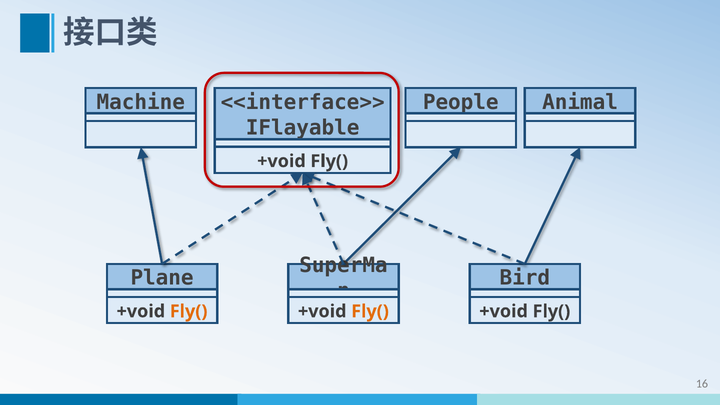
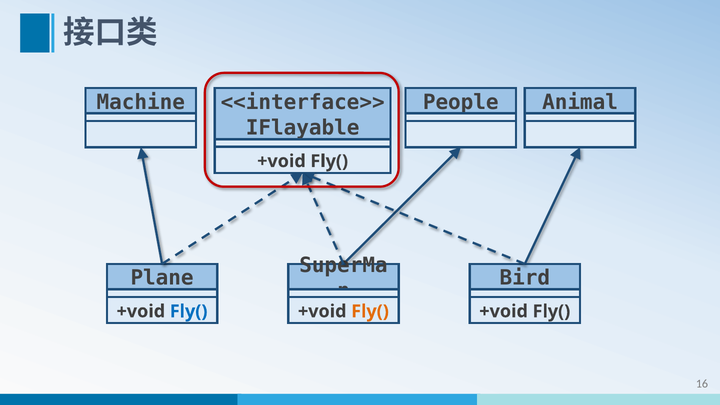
Fly( at (189, 311) colour: orange -> blue
